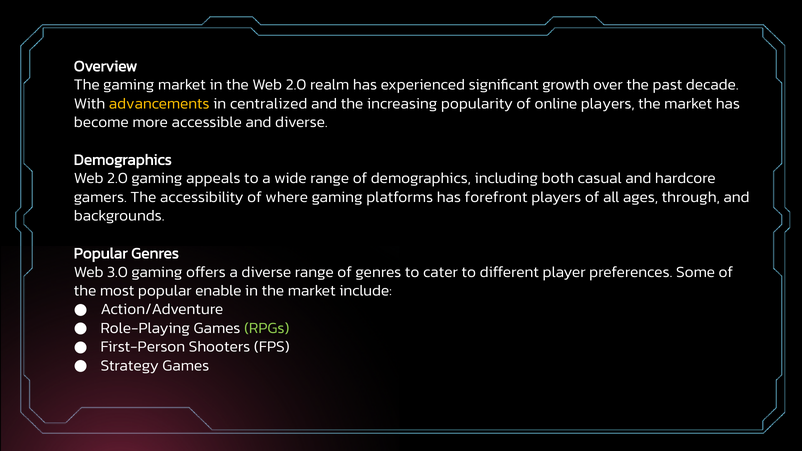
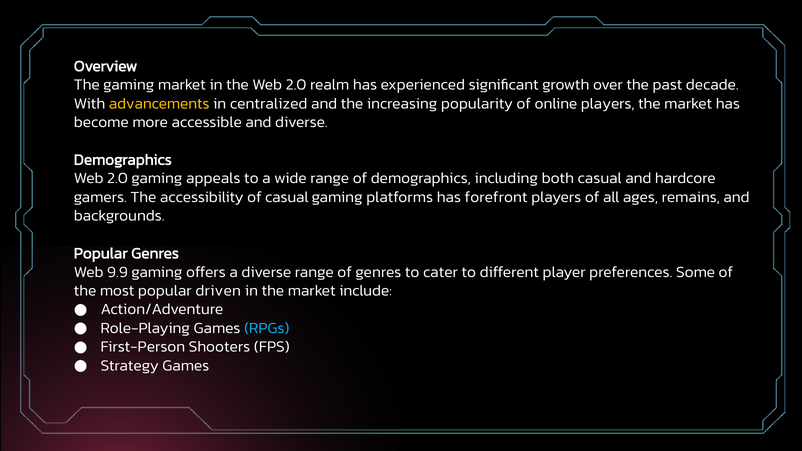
of where: where -> casual
through: through -> remains
3.0: 3.0 -> 9.9
enable: enable -> driven
RPGs colour: light green -> light blue
